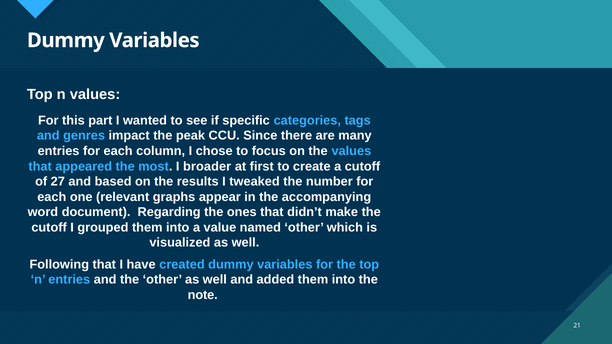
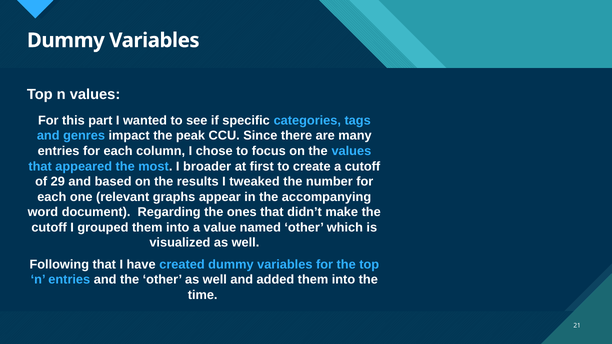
27: 27 -> 29
note: note -> time
